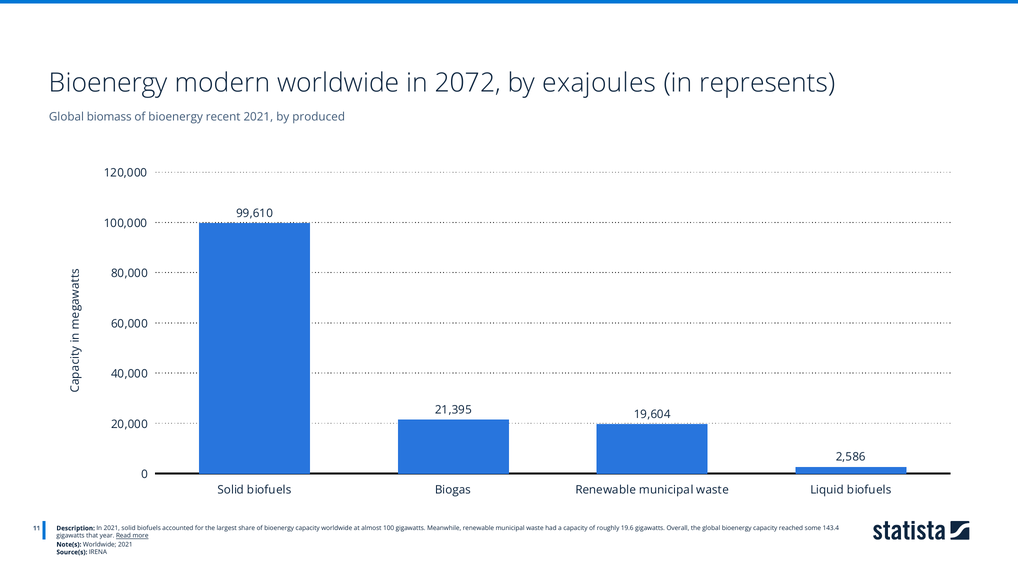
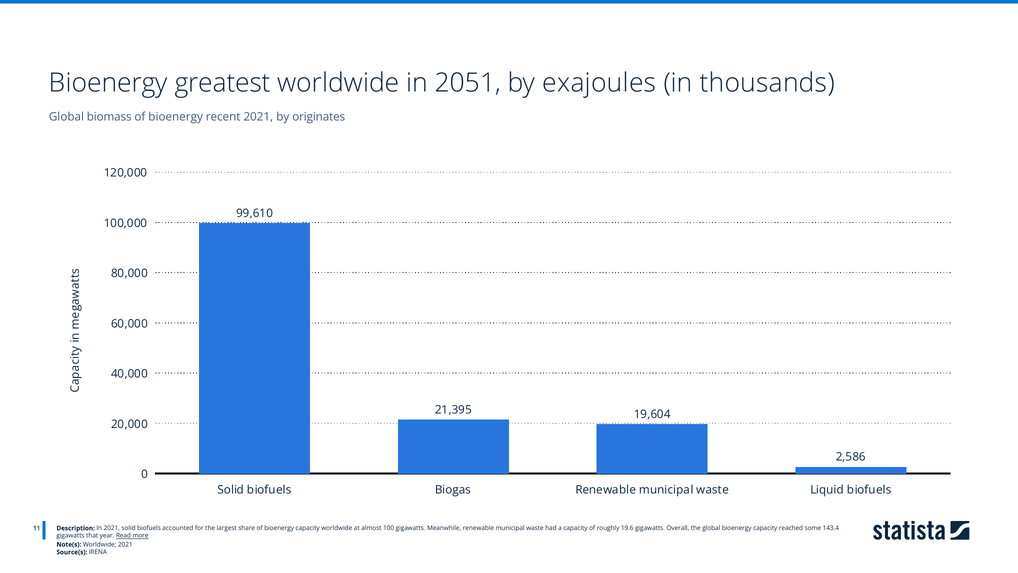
modern: modern -> greatest
2072: 2072 -> 2051
represents: represents -> thousands
produced: produced -> originates
